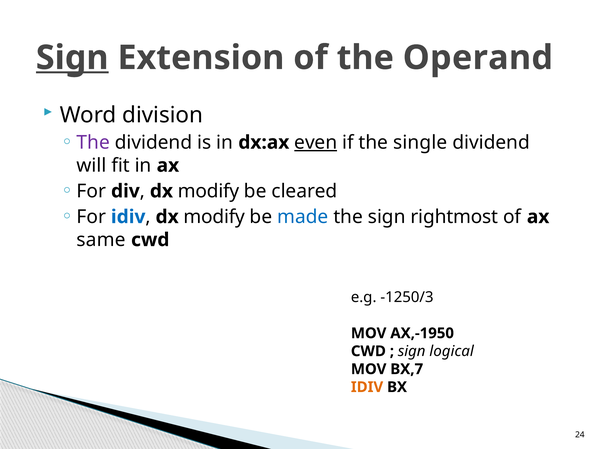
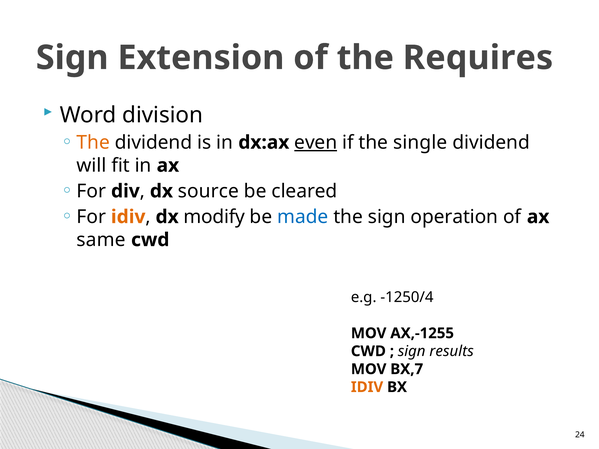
Sign at (72, 58) underline: present -> none
Operand: Operand -> Requires
The at (93, 143) colour: purple -> orange
modify at (209, 191): modify -> source
idiv at (128, 217) colour: blue -> orange
rightmost: rightmost -> operation
-1250/3: -1250/3 -> -1250/4
AX,-1950: AX,-1950 -> AX,-1255
logical: logical -> results
